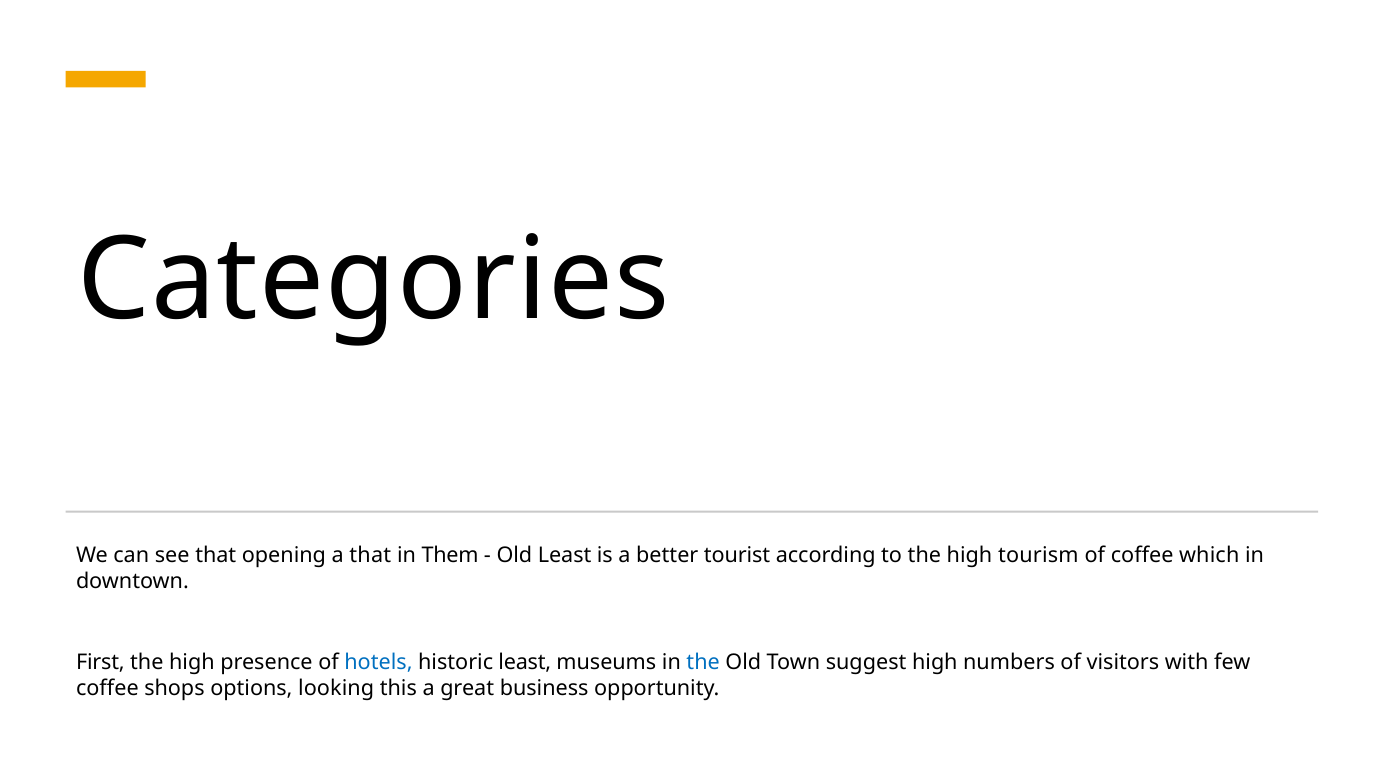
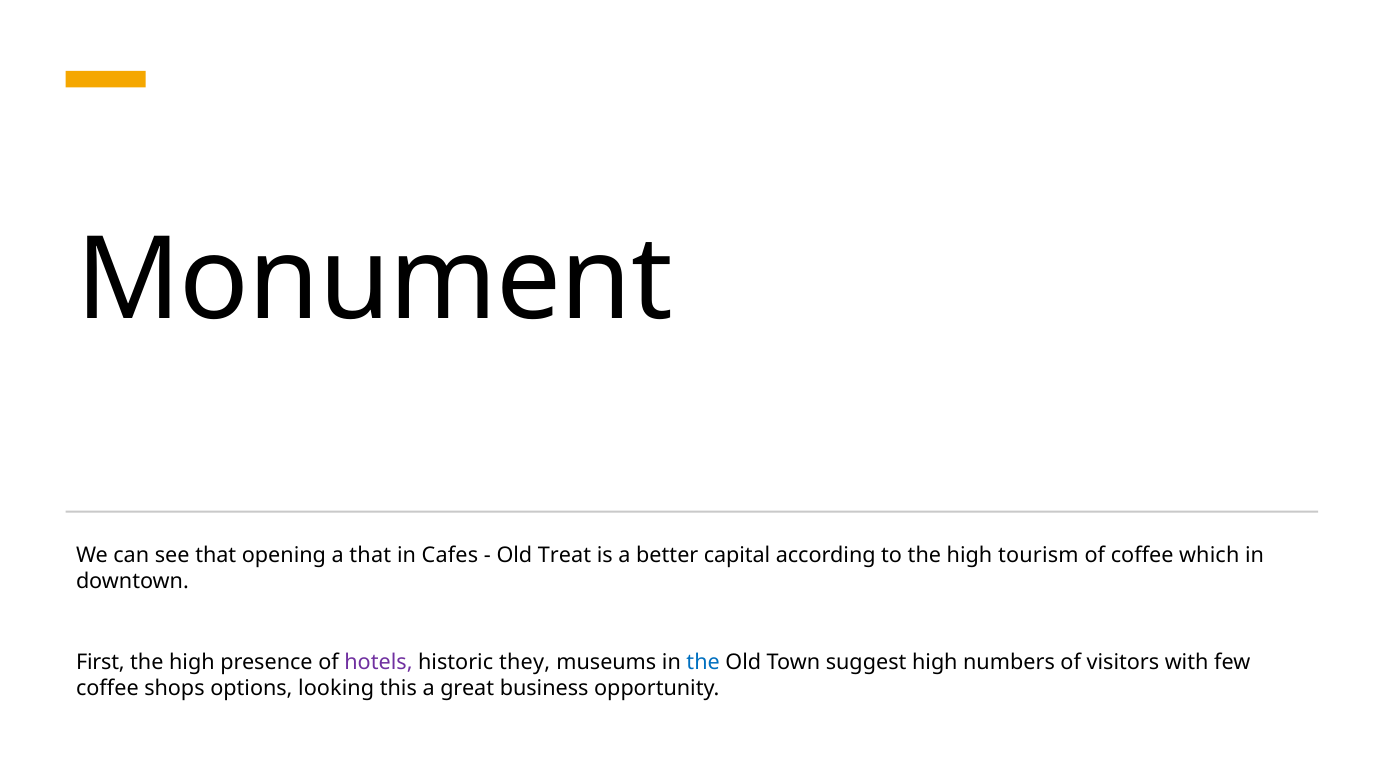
Categories: Categories -> Monument
Them: Them -> Cafes
Old Least: Least -> Treat
tourist: tourist -> capital
hotels colour: blue -> purple
historic least: least -> they
